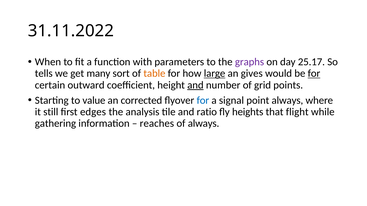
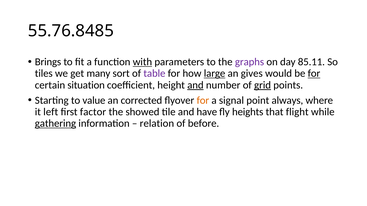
31.11.2022: 31.11.2022 -> 55.76.8485
When: When -> Brings
with underline: none -> present
25.17: 25.17 -> 85.11
tells: tells -> tiles
table colour: orange -> purple
outward: outward -> situation
grid underline: none -> present
for at (203, 101) colour: blue -> orange
still: still -> left
edges: edges -> factor
analysis: analysis -> showed
ratio: ratio -> have
gathering underline: none -> present
reaches: reaches -> relation
of always: always -> before
